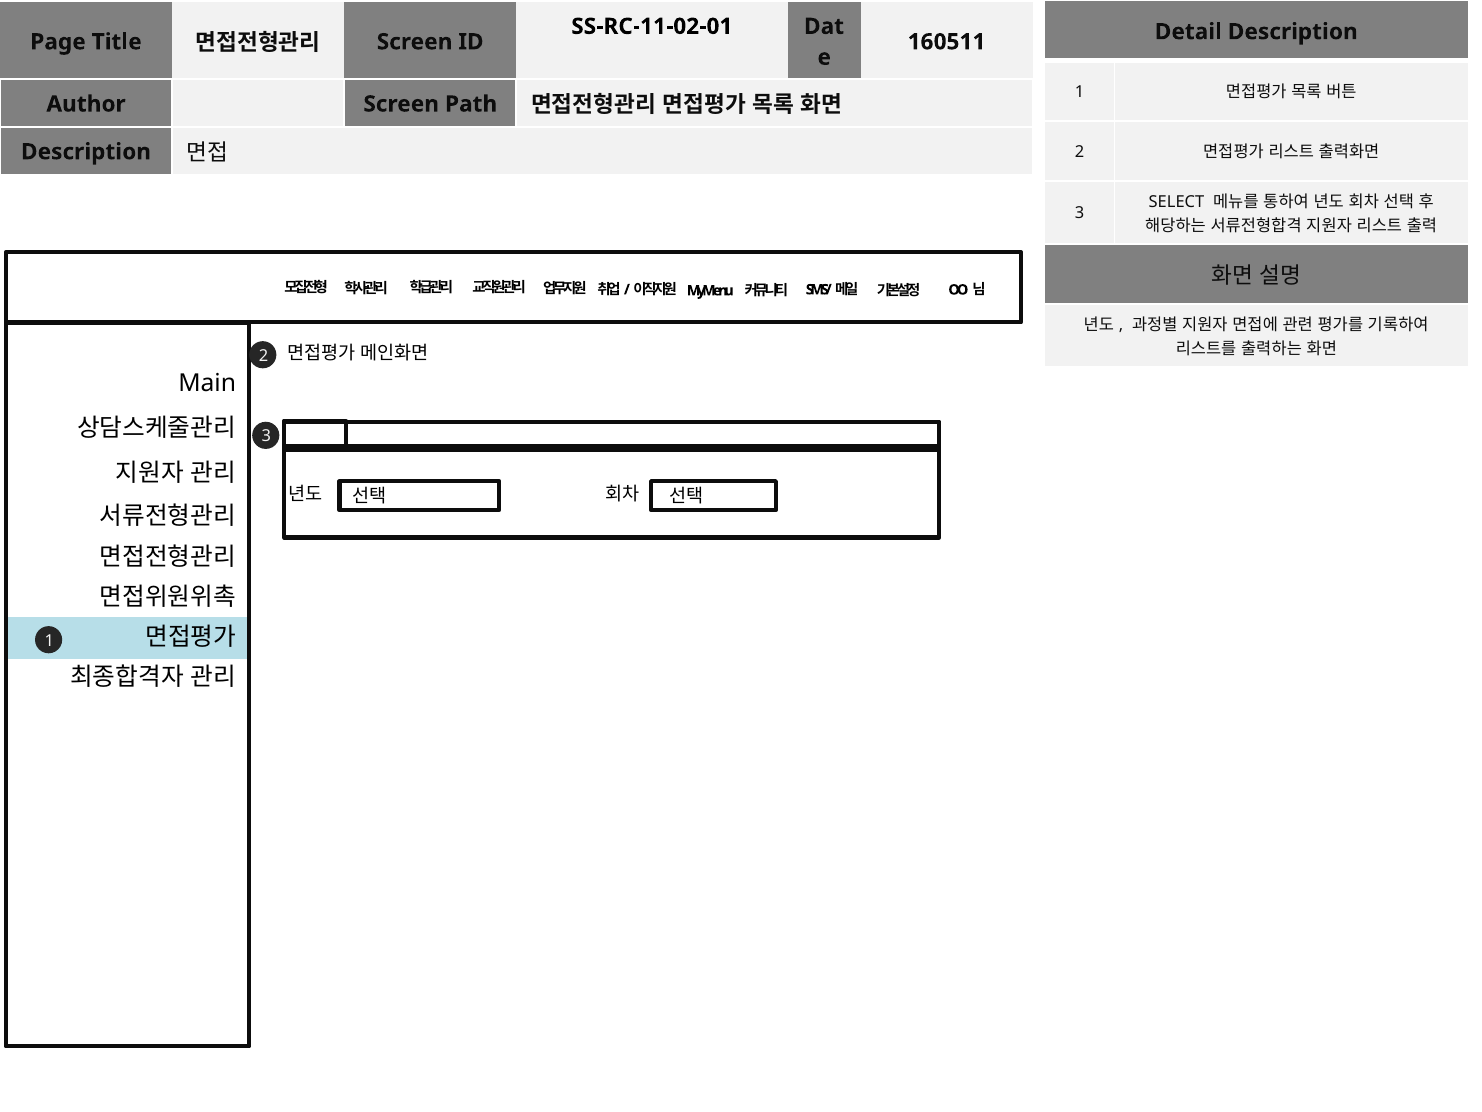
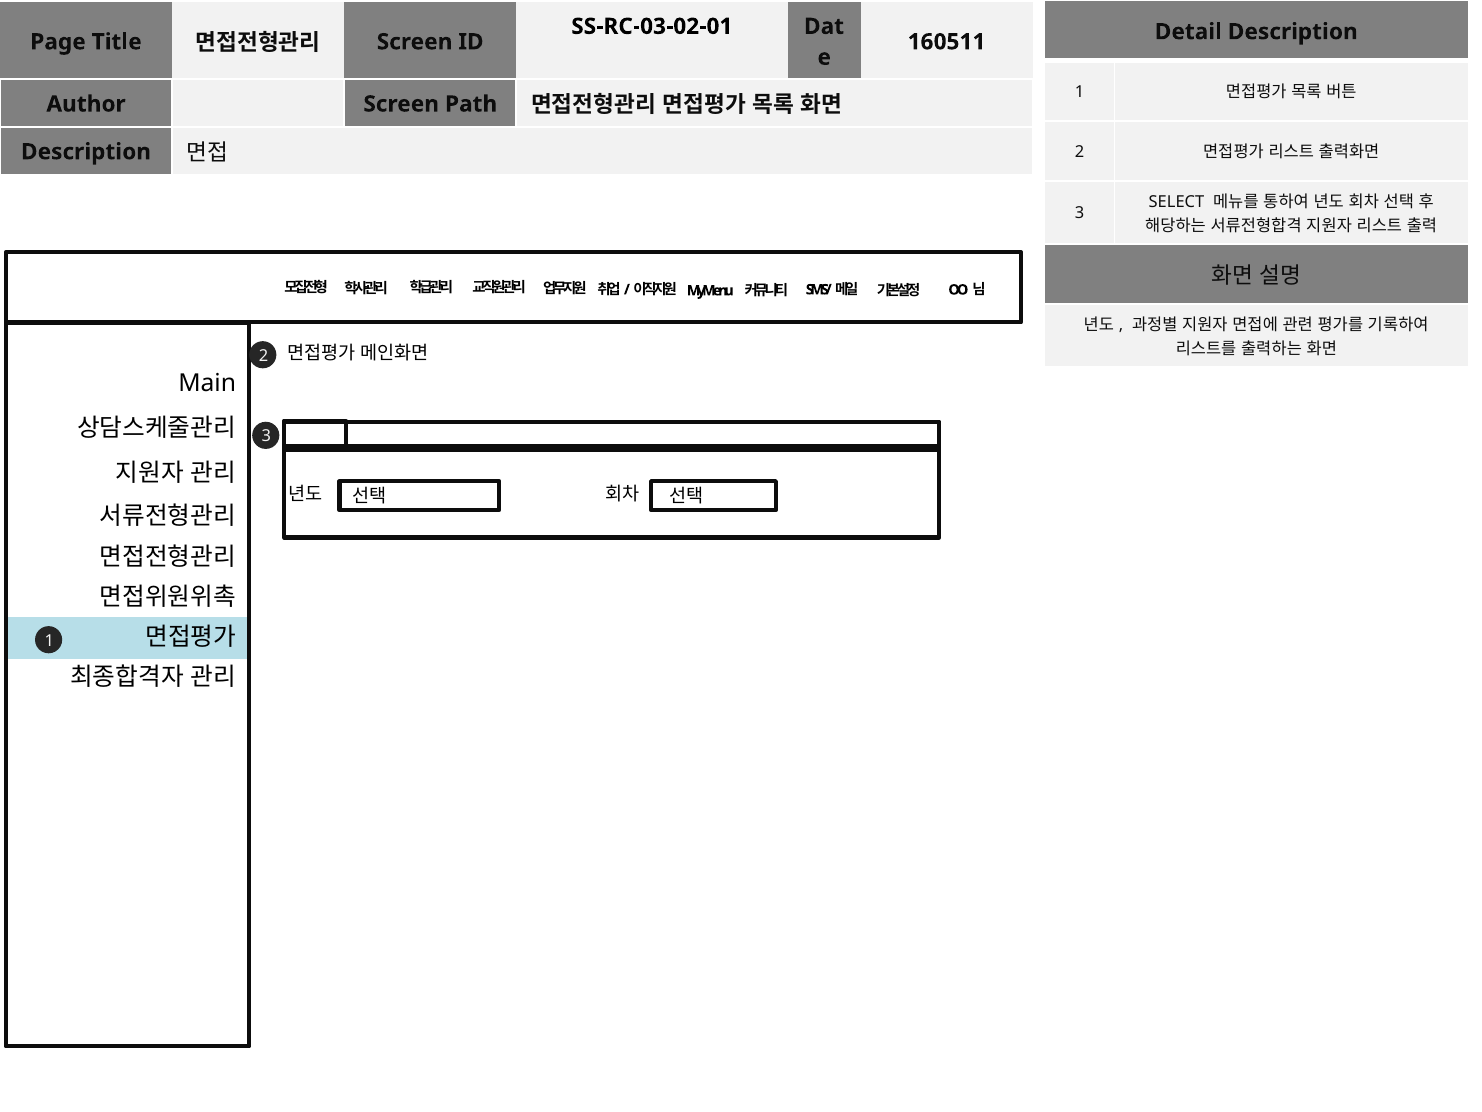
SS-RC-11-02-01: SS-RC-11-02-01 -> SS-RC-03-02-01
